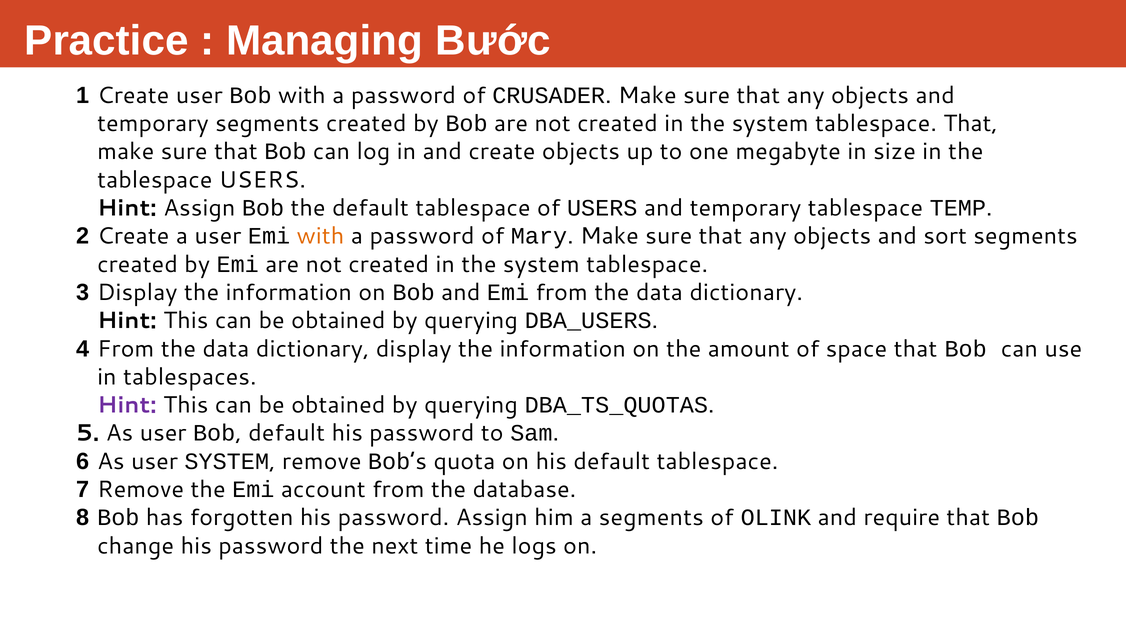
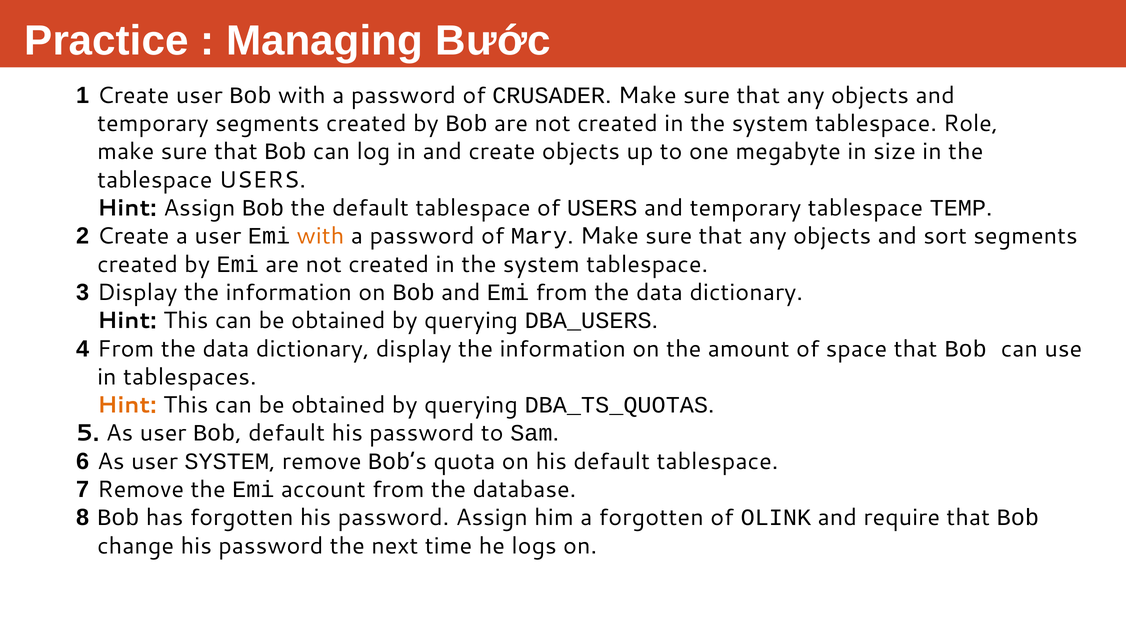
tablespace That: That -> Role
Hint at (127, 405) colour: purple -> orange
a segments: segments -> forgotten
